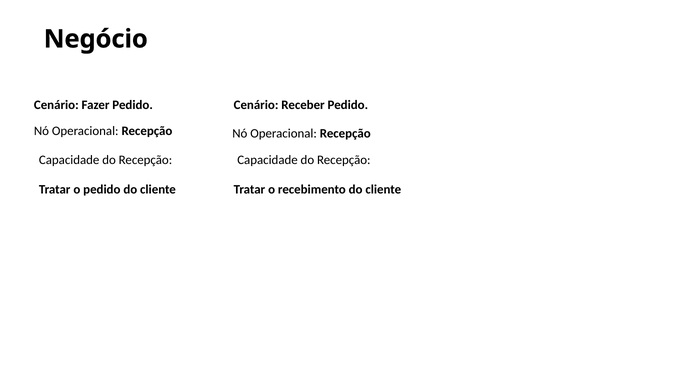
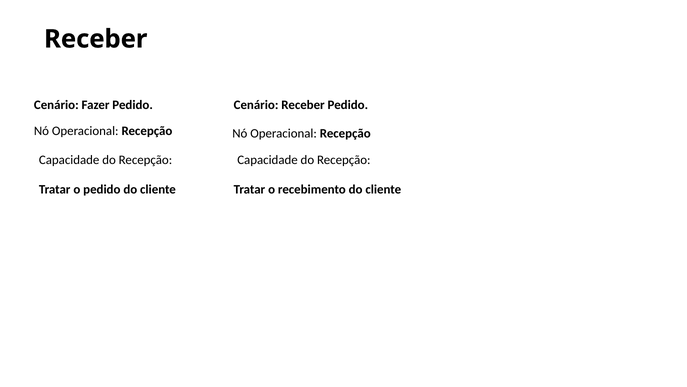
Negócio at (96, 39): Negócio -> Receber
